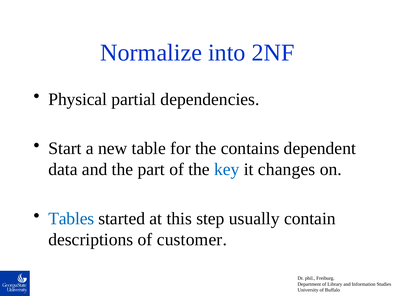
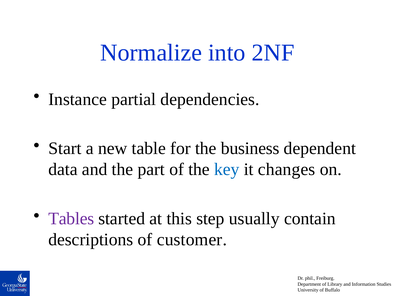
Physical: Physical -> Instance
contains: contains -> business
Tables colour: blue -> purple
